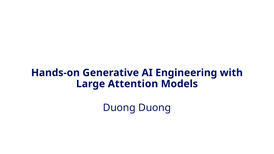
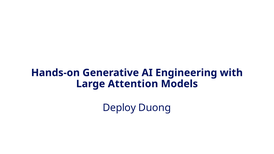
Duong at (119, 108): Duong -> Deploy
